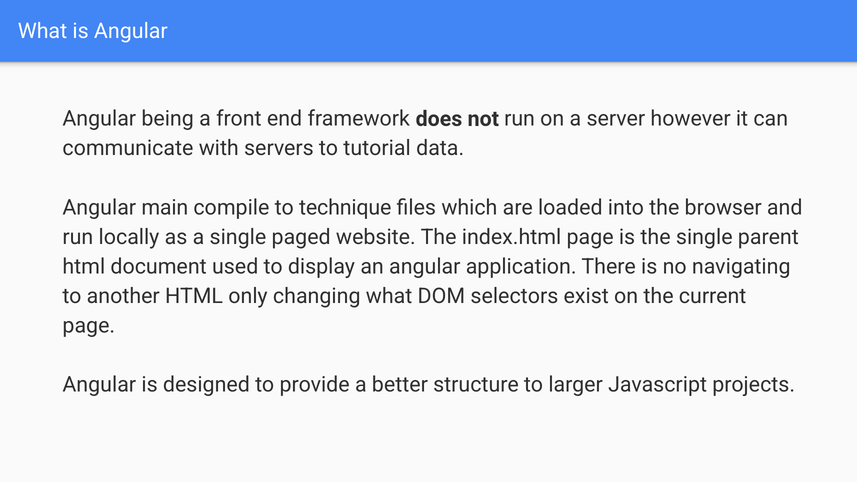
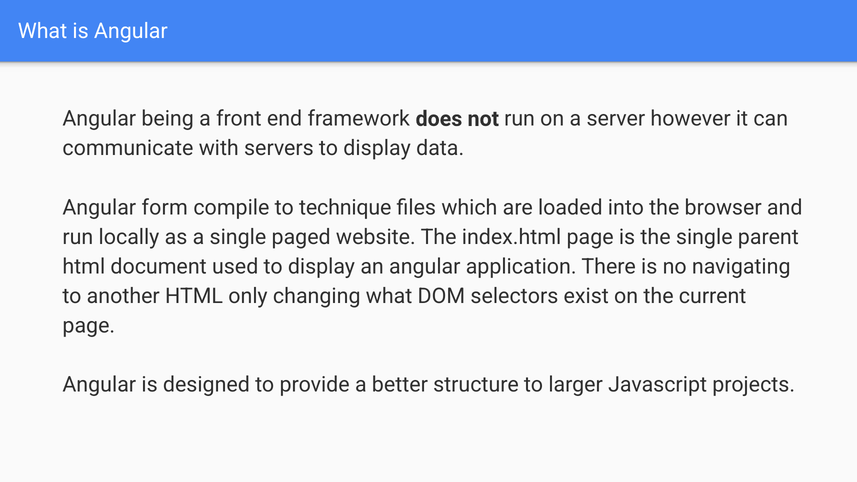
servers to tutorial: tutorial -> display
main: main -> form
